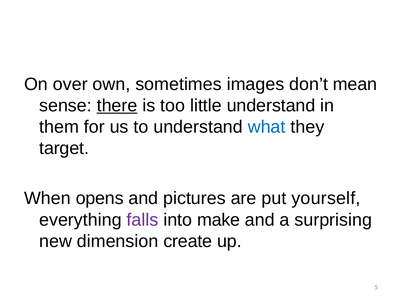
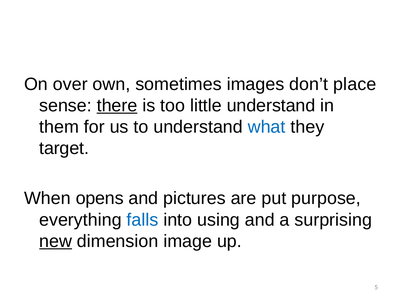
mean: mean -> place
yourself: yourself -> purpose
falls colour: purple -> blue
make: make -> using
new underline: none -> present
create: create -> image
